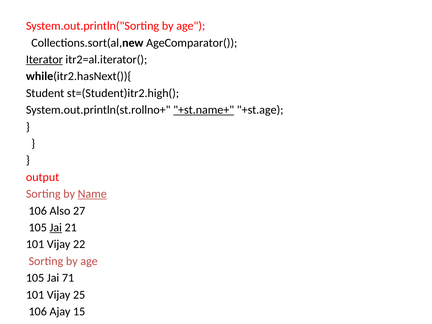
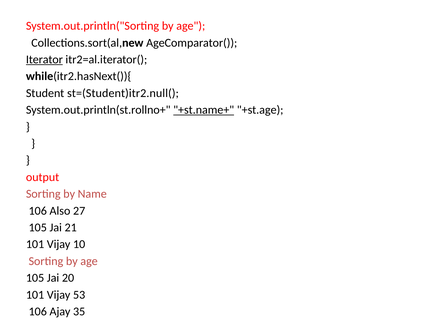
st=(Student)itr2.high(: st=(Student)itr2.high( -> st=(Student)itr2.null(
Name underline: present -> none
Jai at (56, 228) underline: present -> none
22: 22 -> 10
71: 71 -> 20
25: 25 -> 53
15: 15 -> 35
